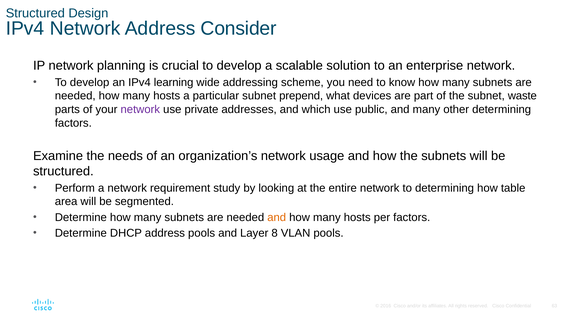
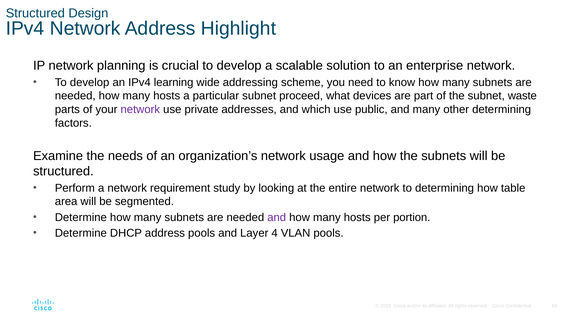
Consider: Consider -> Highlight
prepend: prepend -> proceed
and at (277, 217) colour: orange -> purple
per factors: factors -> portion
8: 8 -> 4
